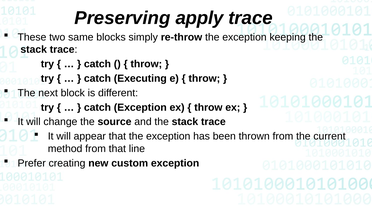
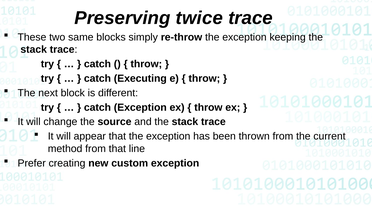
apply: apply -> twice
